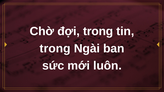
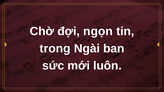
đợi trong: trong -> ngọn
